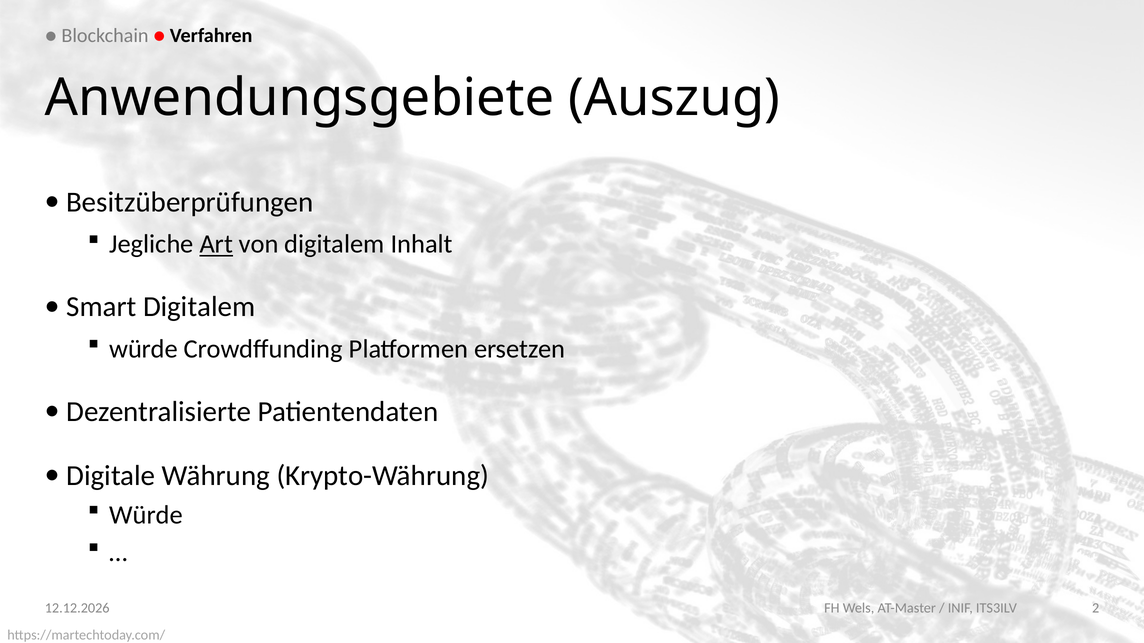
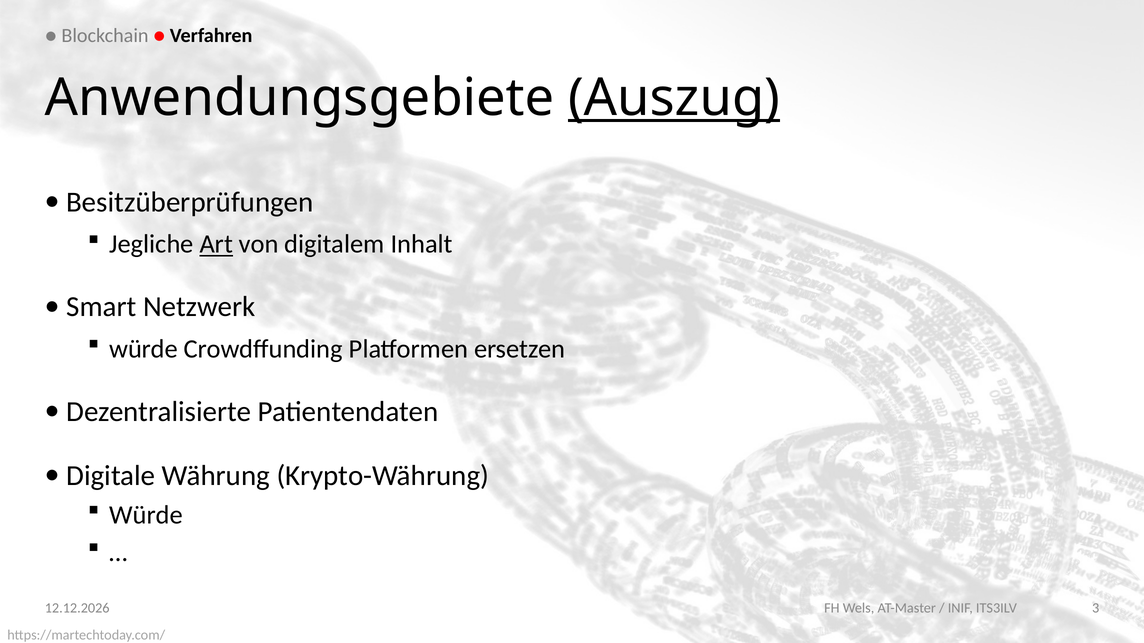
Auszug underline: none -> present
Smart Digitalem: Digitalem -> Netzwerk
2: 2 -> 3
